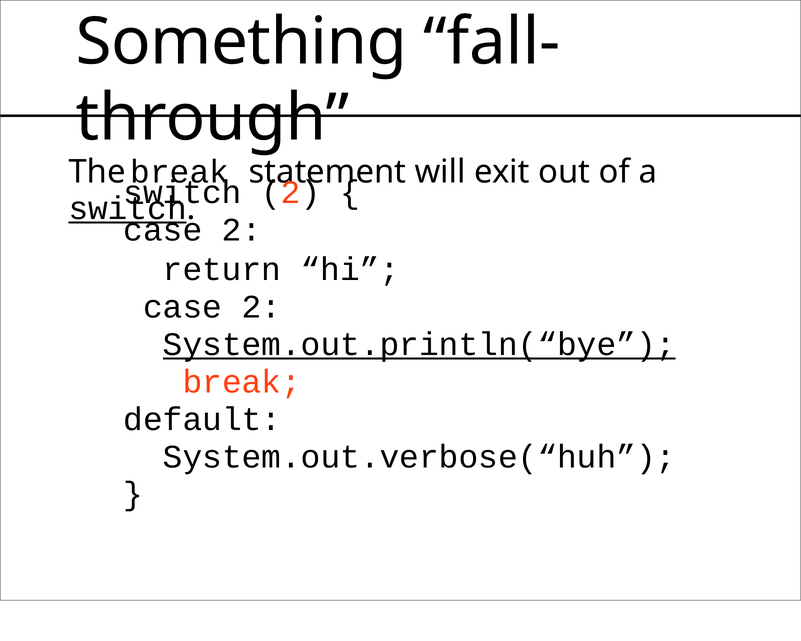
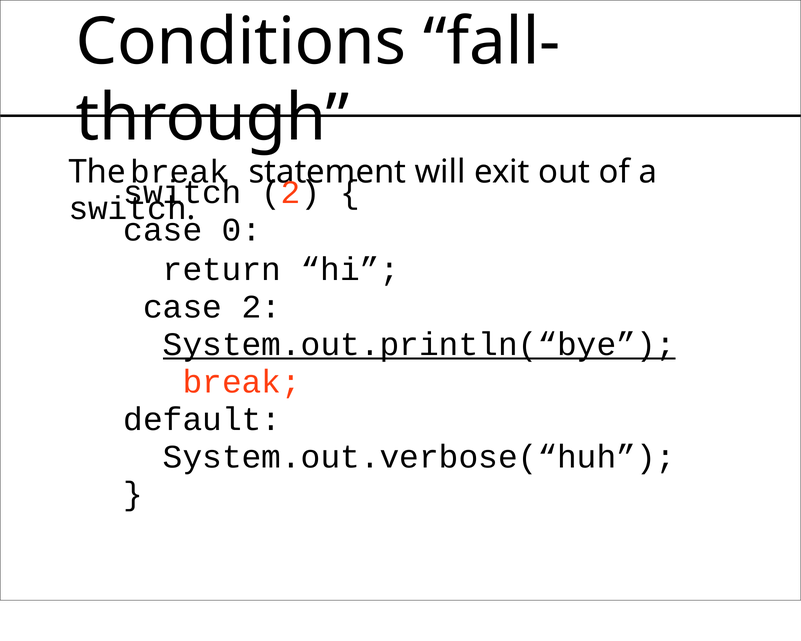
Something: Something -> Conditions
switch at (128, 208) underline: present -> none
2 at (242, 230): 2 -> 0
